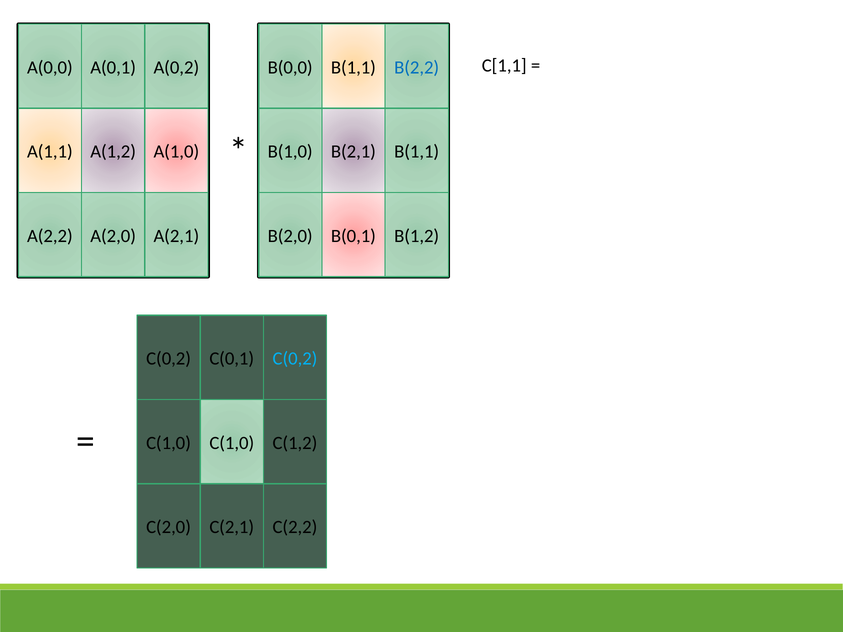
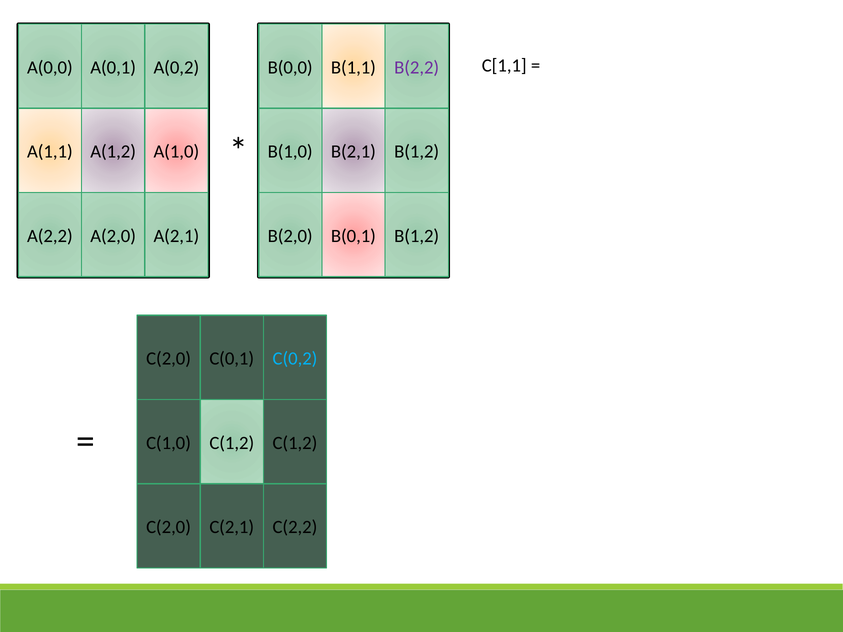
B(2,2 colour: blue -> purple
B(1,1 at (417, 152): B(1,1 -> B(1,2
C(0,2 at (169, 359): C(0,2 -> C(2,0
C(1,0 at (232, 443): C(1,0 -> C(1,2
